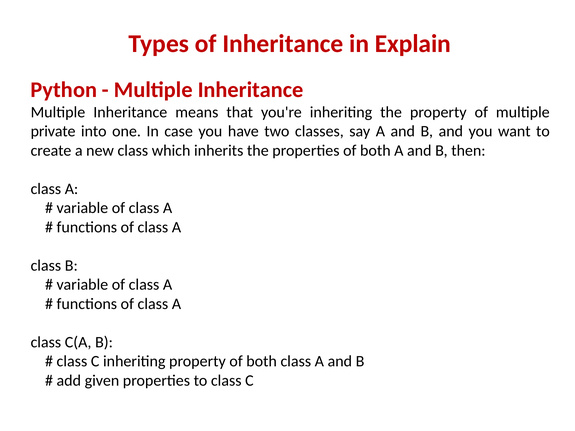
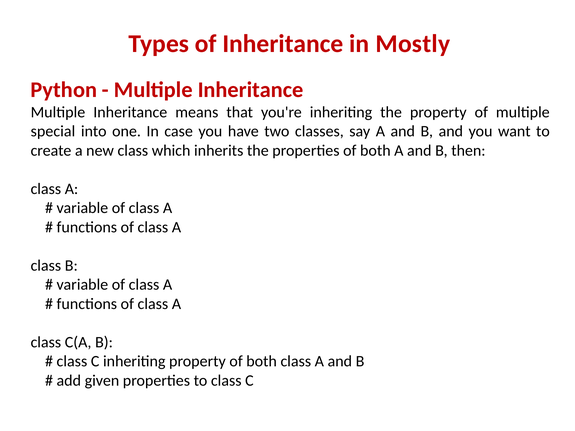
Explain: Explain -> Mostly
private: private -> special
